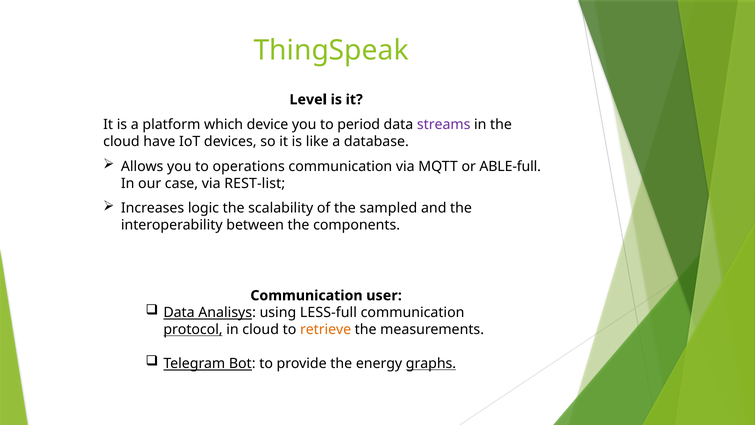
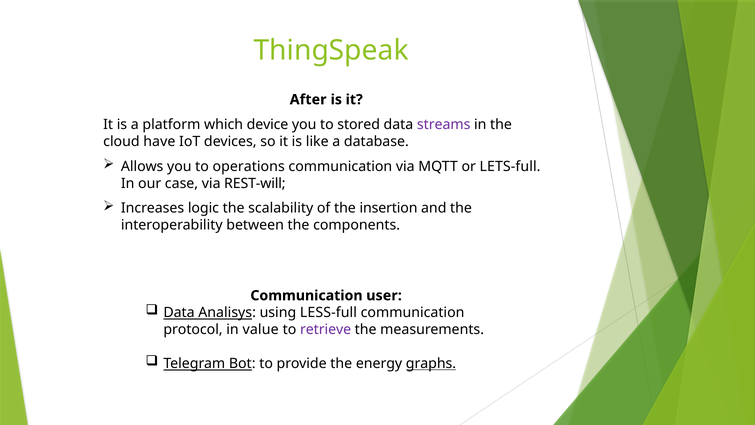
Level: Level -> After
period: period -> stored
ABLE-full: ABLE-full -> LETS-full
REST-list: REST-list -> REST-will
sampled: sampled -> insertion
protocol underline: present -> none
in cloud: cloud -> value
retrieve colour: orange -> purple
